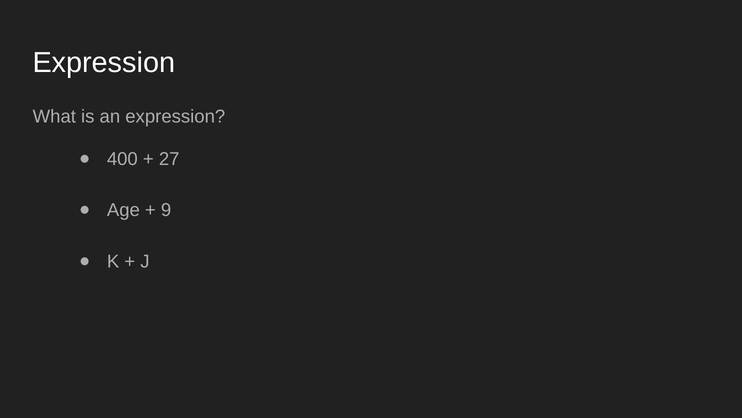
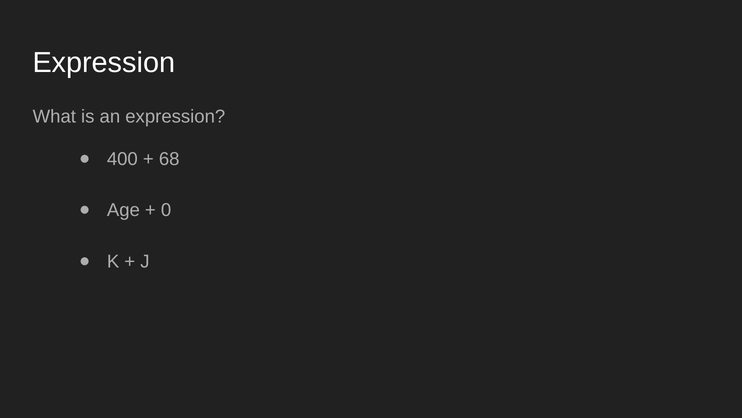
27: 27 -> 68
9: 9 -> 0
